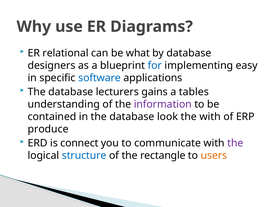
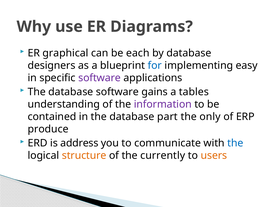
relational: relational -> graphical
what: what -> each
software at (100, 78) colour: blue -> purple
database lecturers: lecturers -> software
look: look -> part
the with: with -> only
connect: connect -> address
the at (235, 144) colour: purple -> blue
structure colour: blue -> orange
rectangle: rectangle -> currently
